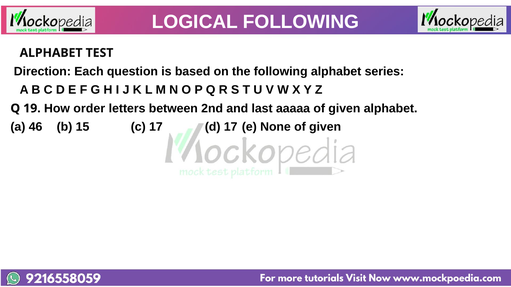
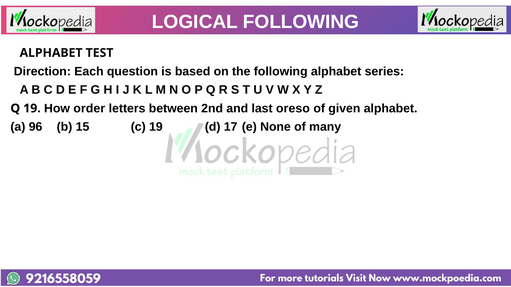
aaaaa: aaaaa -> oreso
46: 46 -> 96
c 17: 17 -> 19
None of given: given -> many
